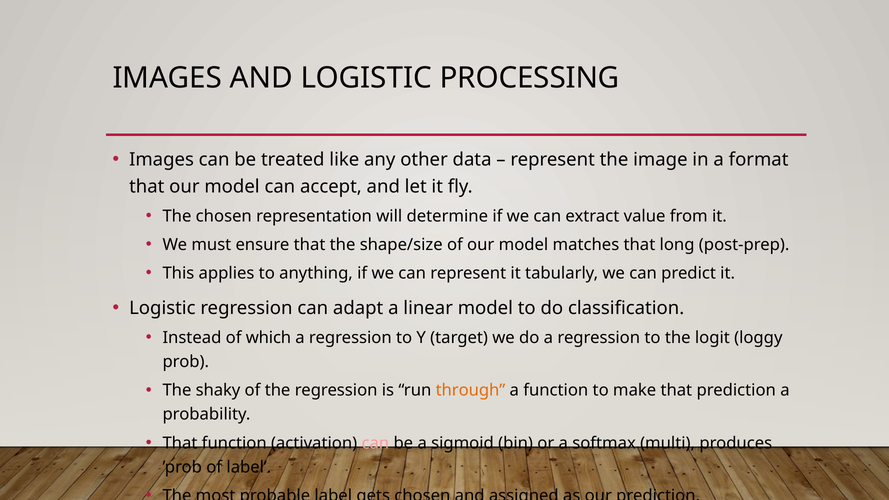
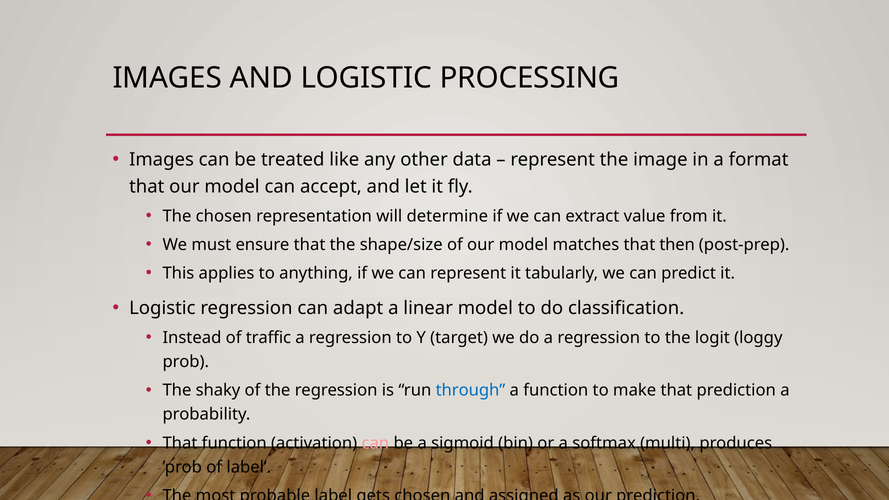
long: long -> then
which: which -> traffic
through colour: orange -> blue
